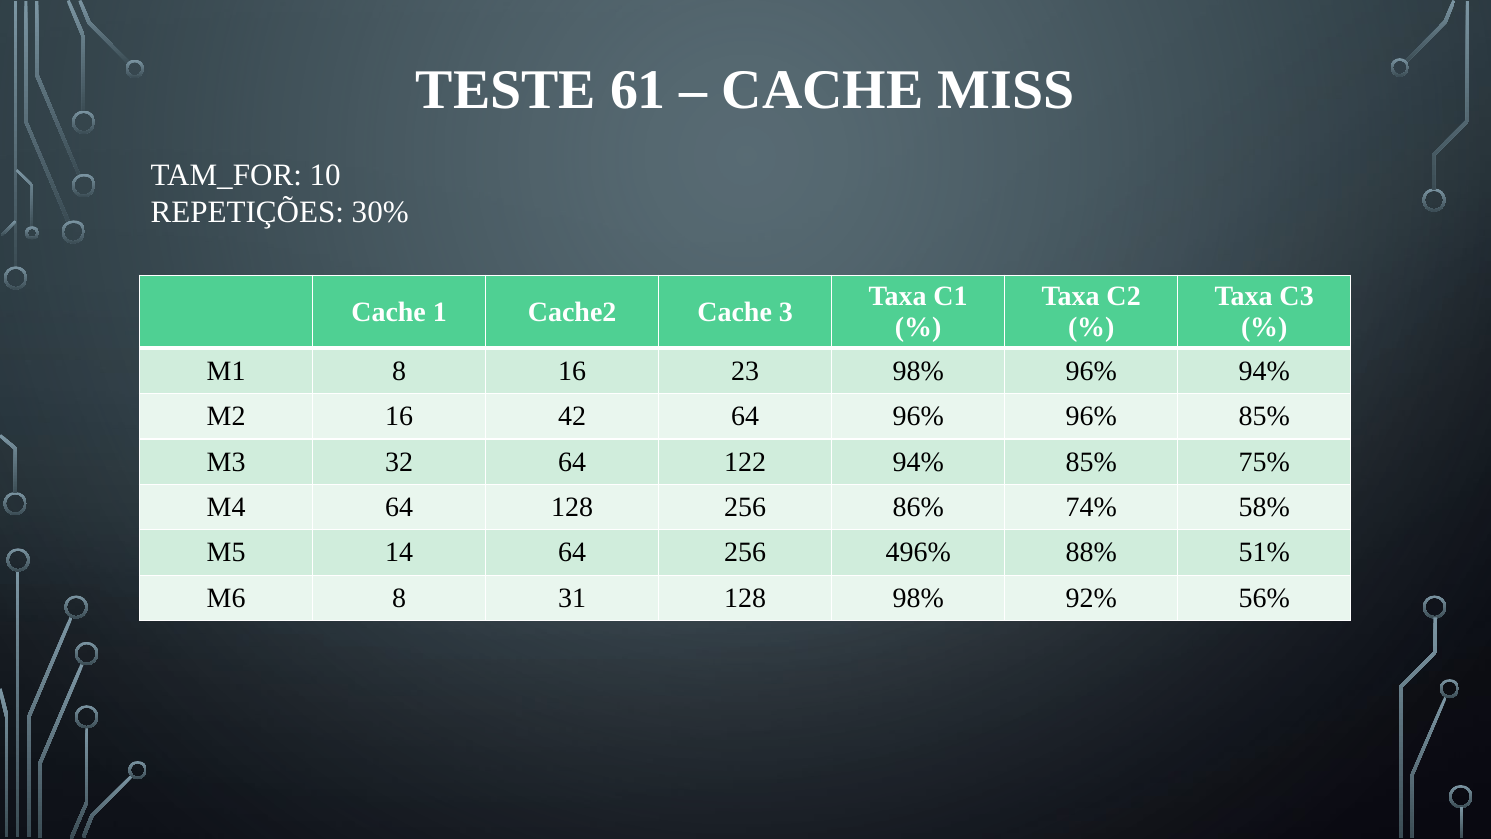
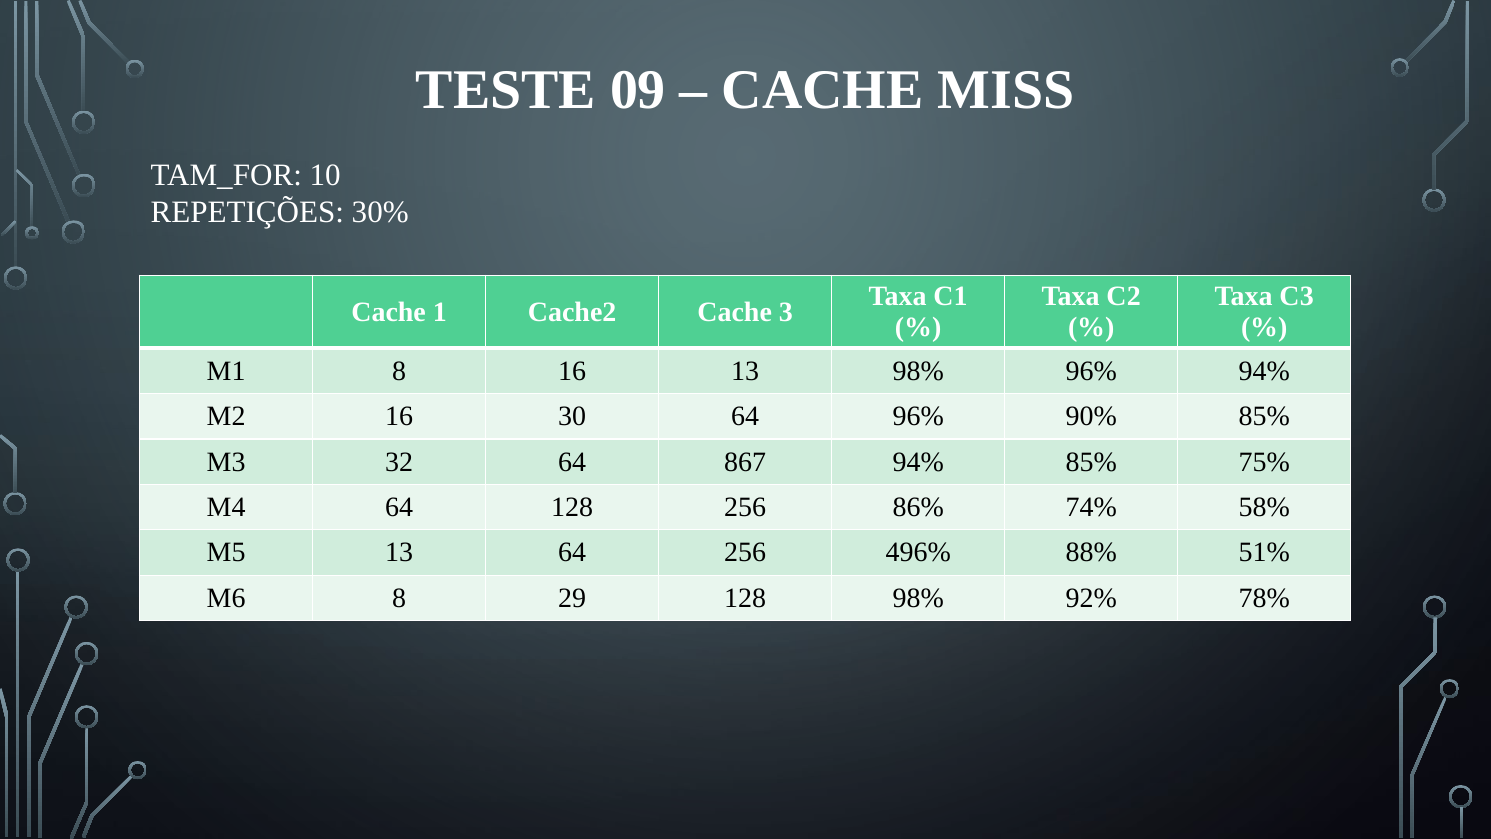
61: 61 -> 09
16 23: 23 -> 13
42: 42 -> 30
96% 96%: 96% -> 90%
122: 122 -> 867
M5 14: 14 -> 13
31: 31 -> 29
56%: 56% -> 78%
